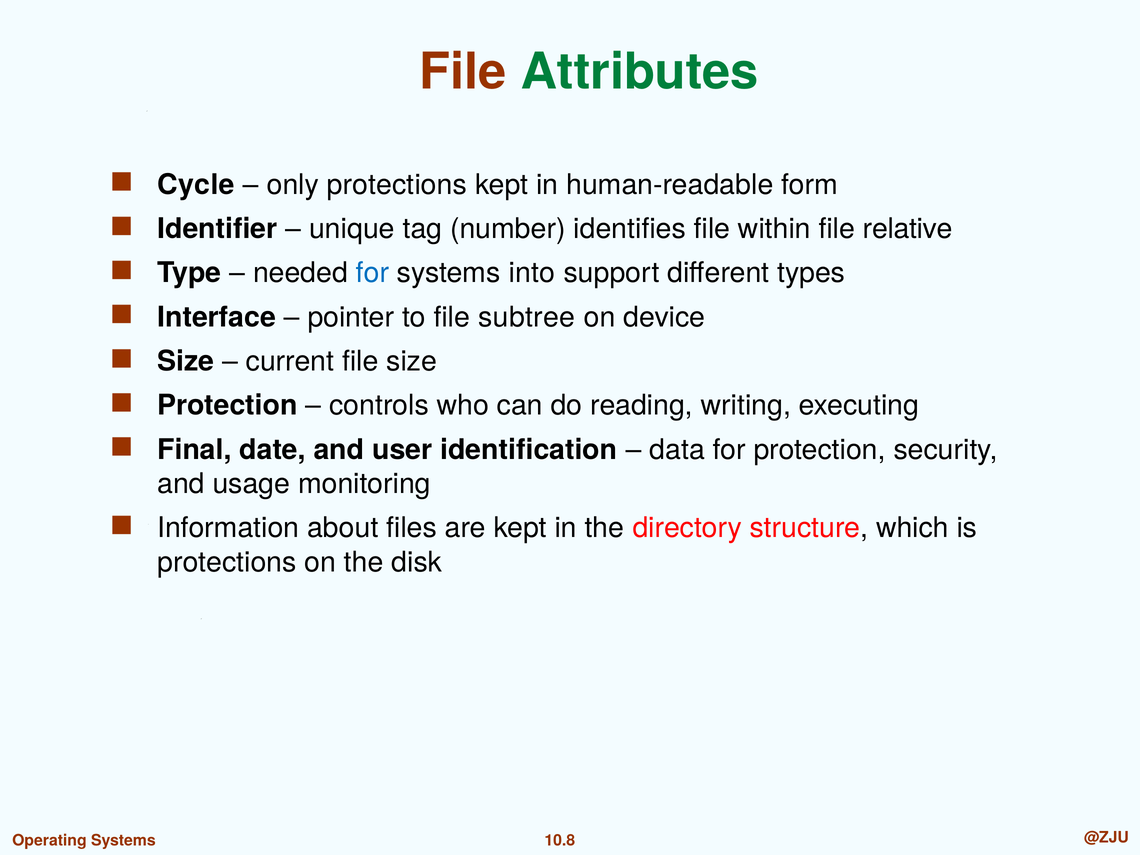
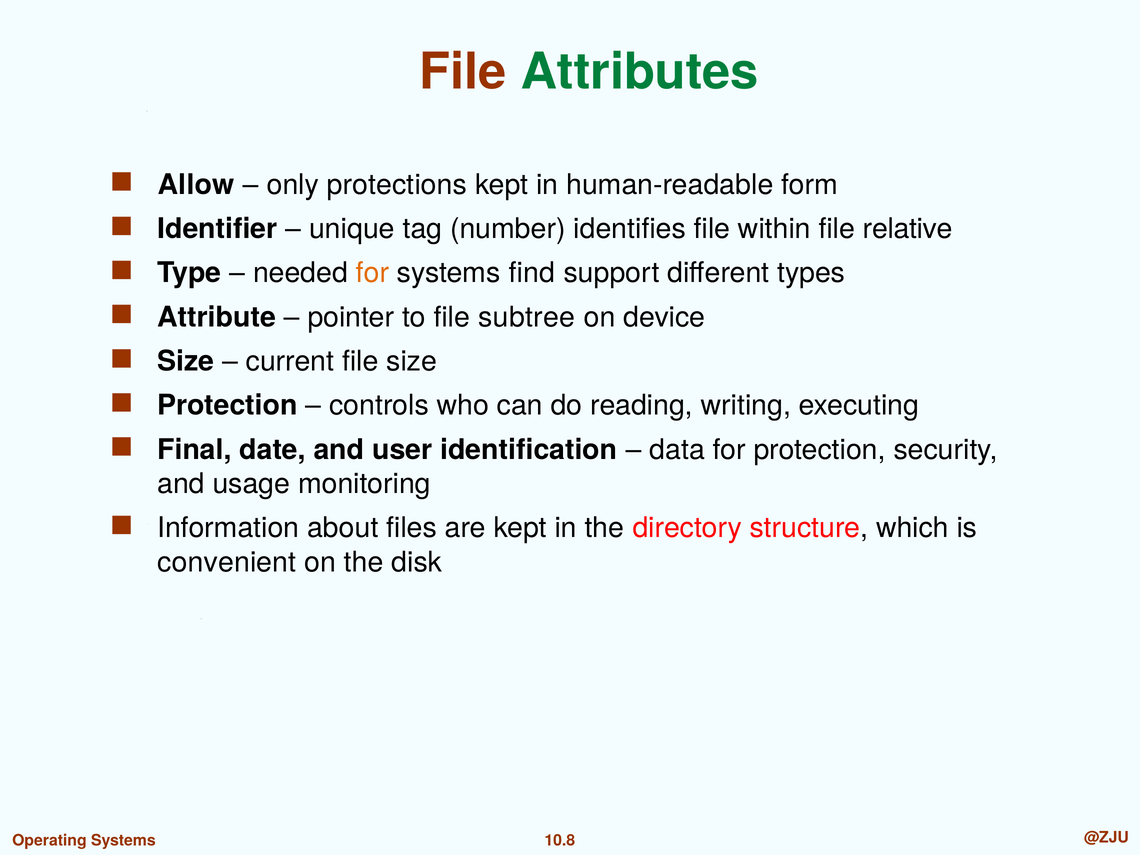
Cycle: Cycle -> Allow
for at (372, 273) colour: blue -> orange
into: into -> find
Interface: Interface -> Attribute
protections at (227, 562): protections -> convenient
